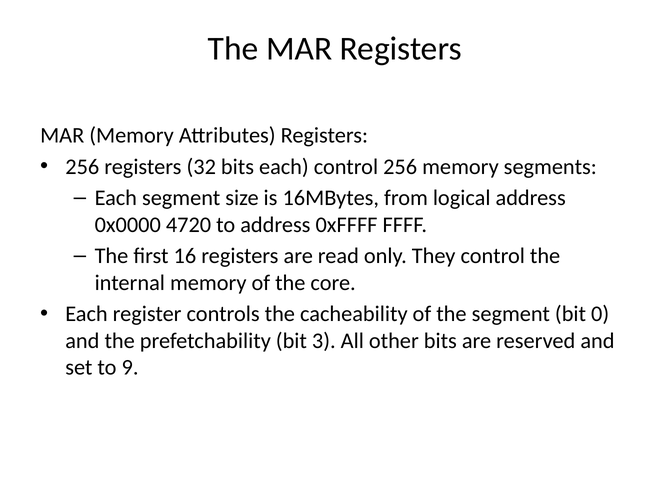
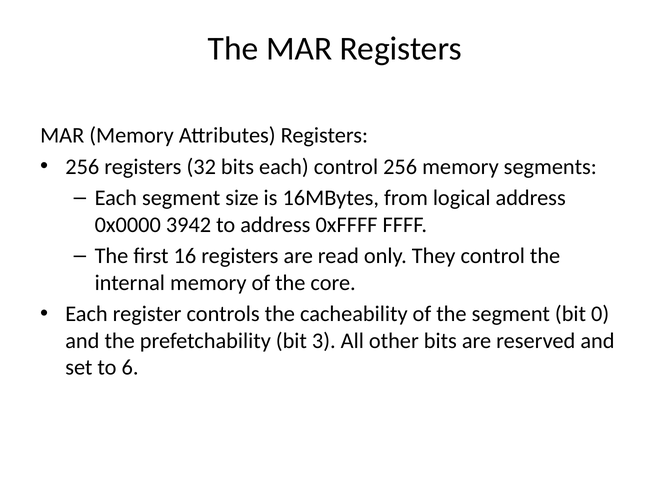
4720: 4720 -> 3942
9: 9 -> 6
